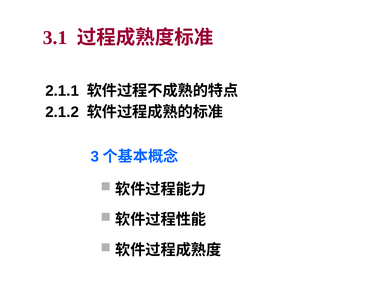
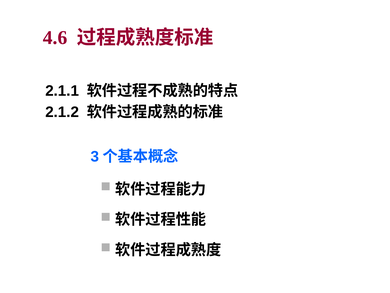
3.1: 3.1 -> 4.6
